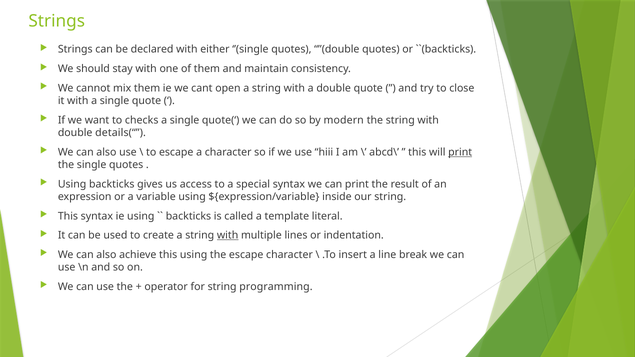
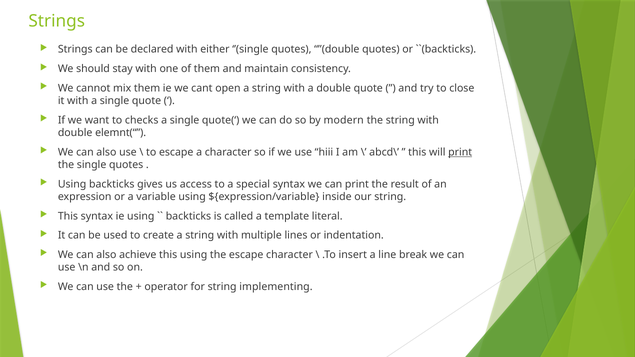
details(“: details(“ -> elemnt(“
with at (228, 235) underline: present -> none
programming: programming -> implementing
